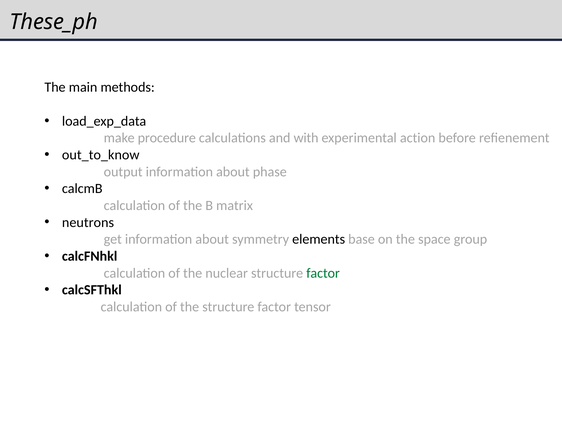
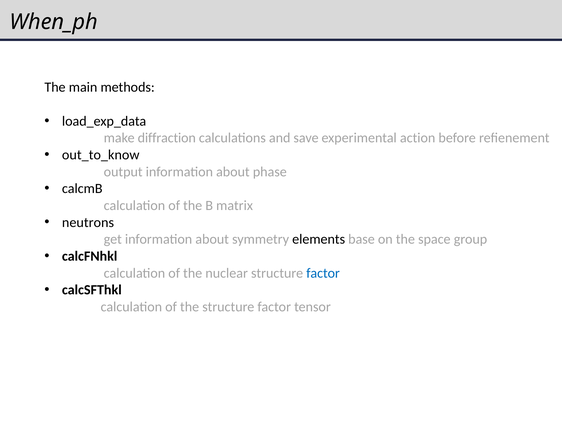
These_ph: These_ph -> When_ph
procedure: procedure -> diffraction
with: with -> save
factor at (323, 273) colour: green -> blue
